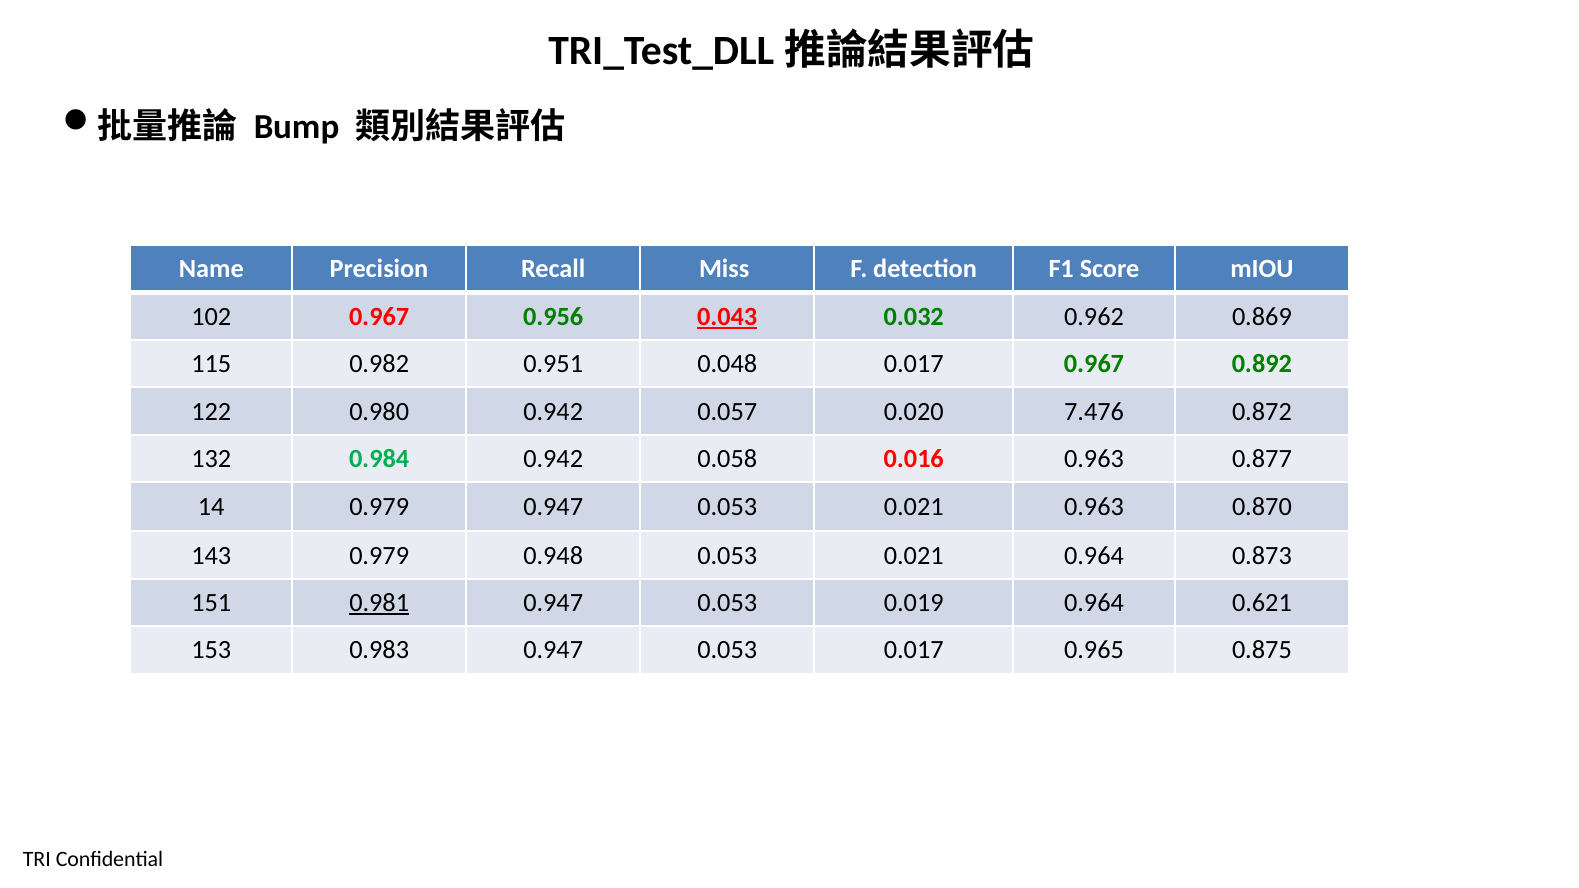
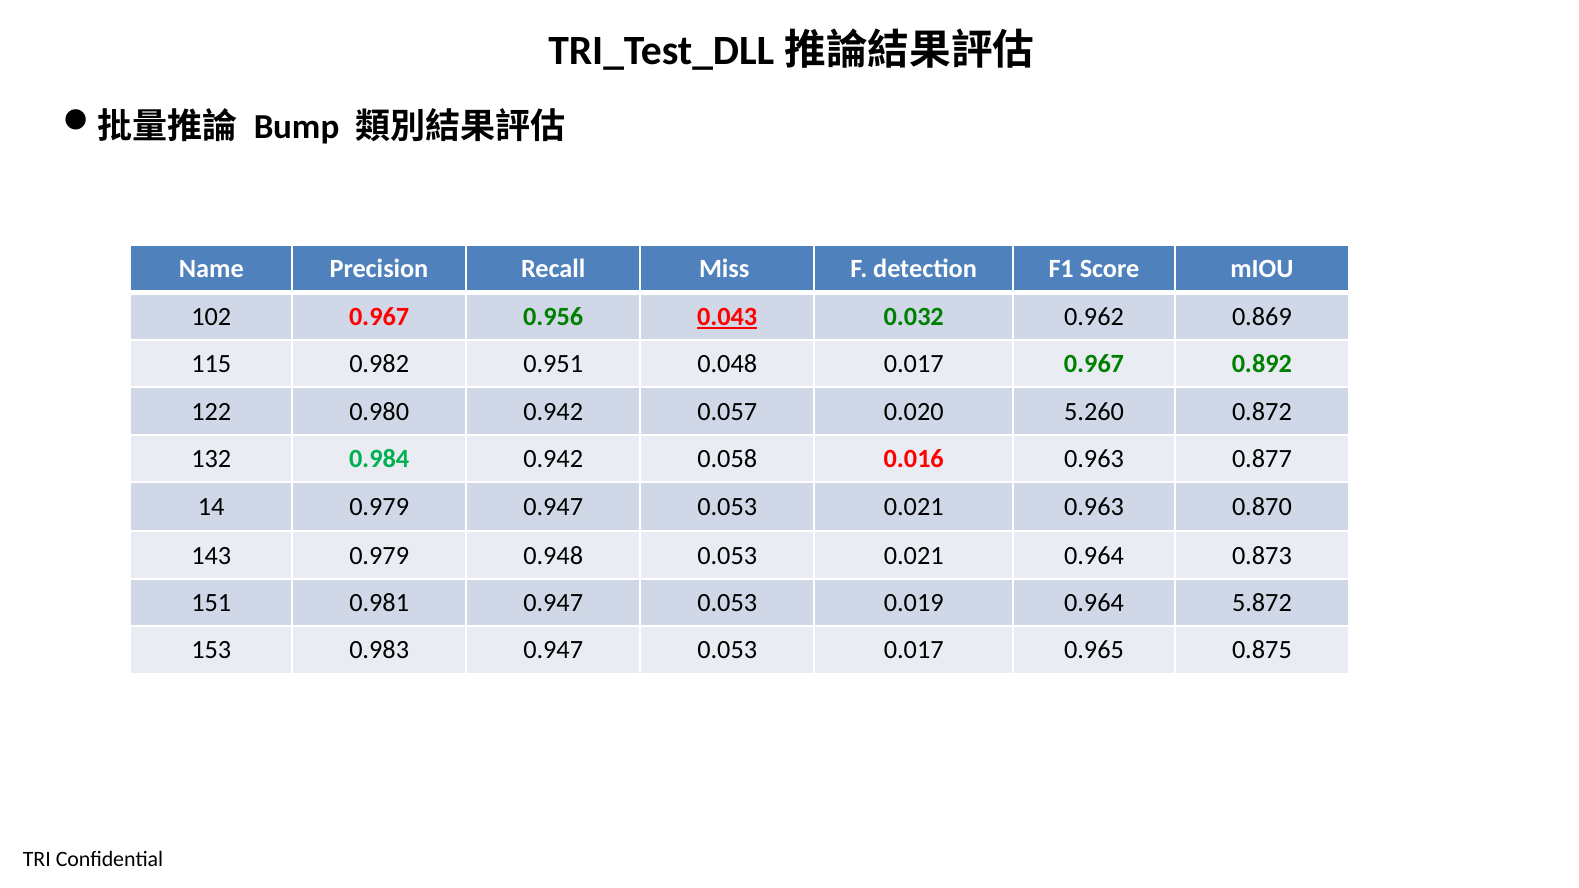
7.476: 7.476 -> 5.260
0.981 underline: present -> none
0.621: 0.621 -> 5.872
